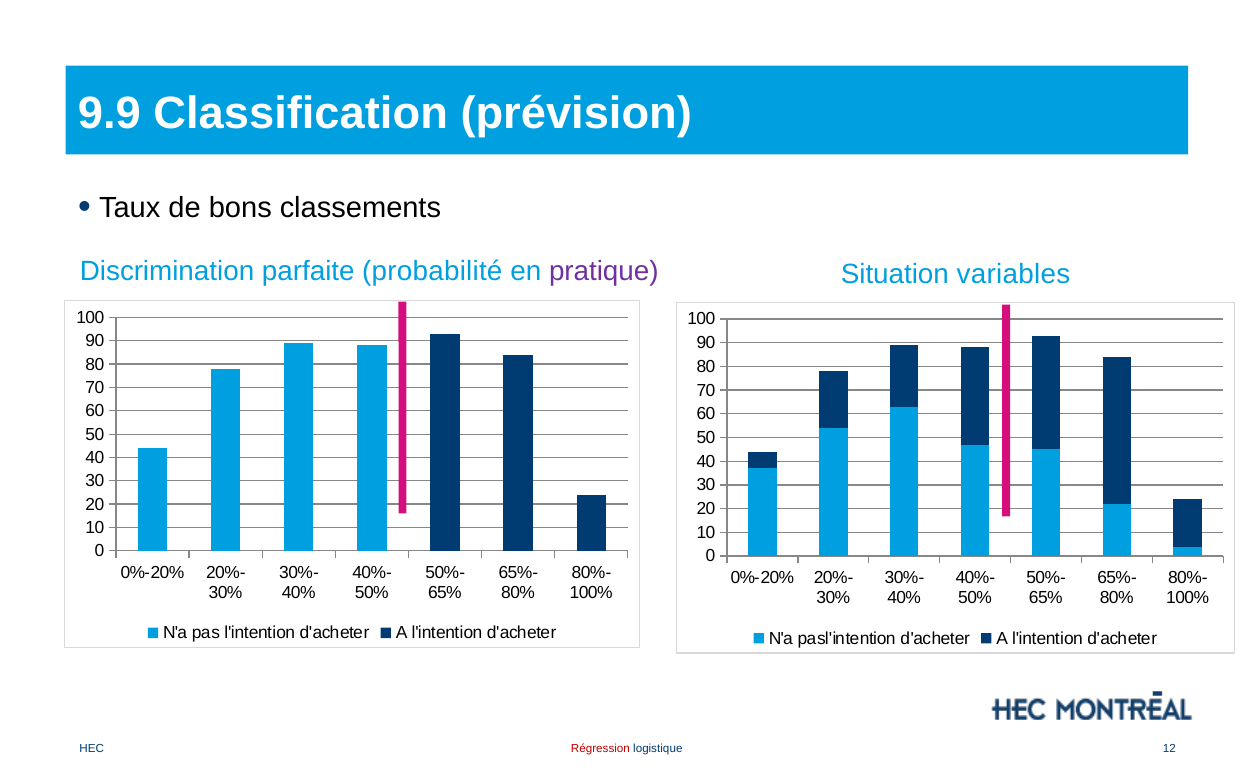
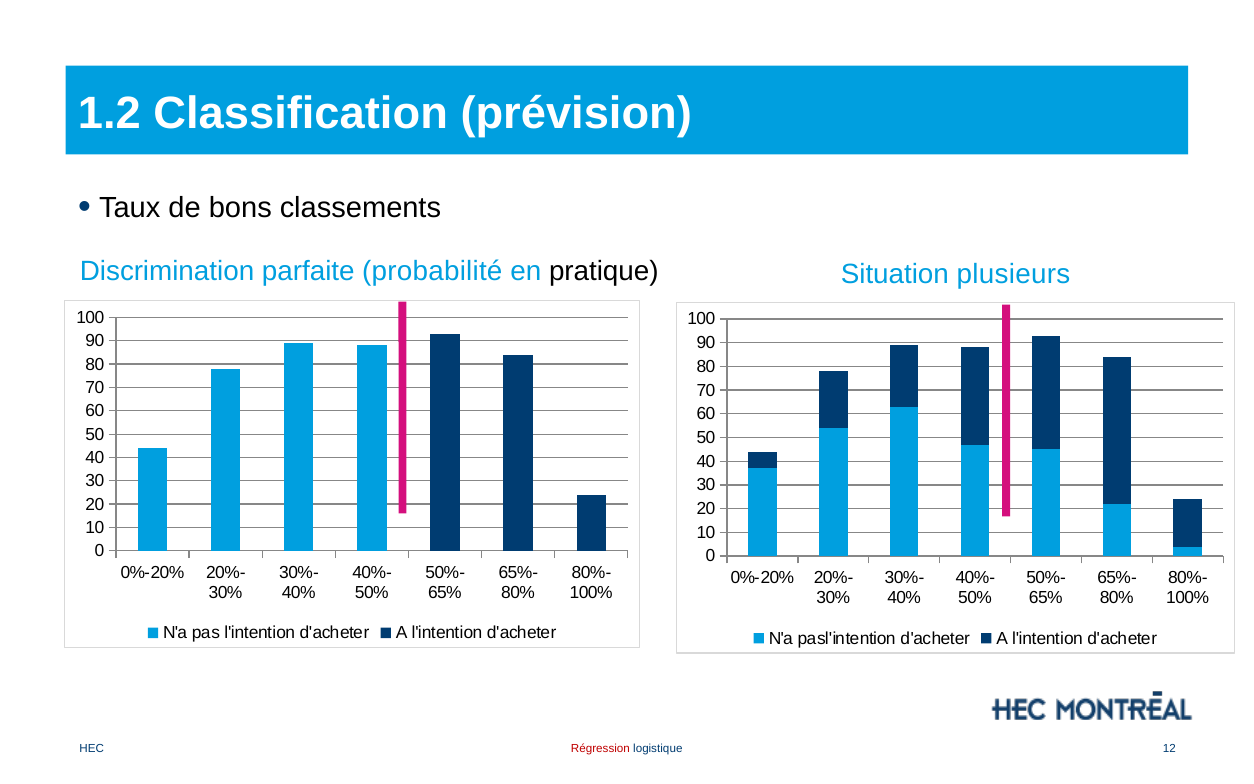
9.9: 9.9 -> 1.2
pratique colour: purple -> black
variables: variables -> plusieurs
